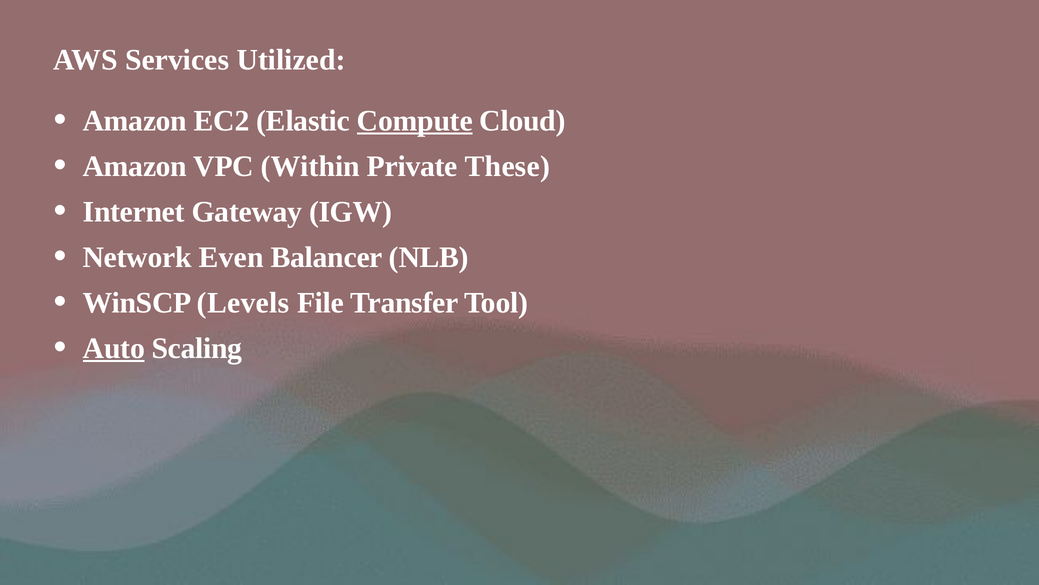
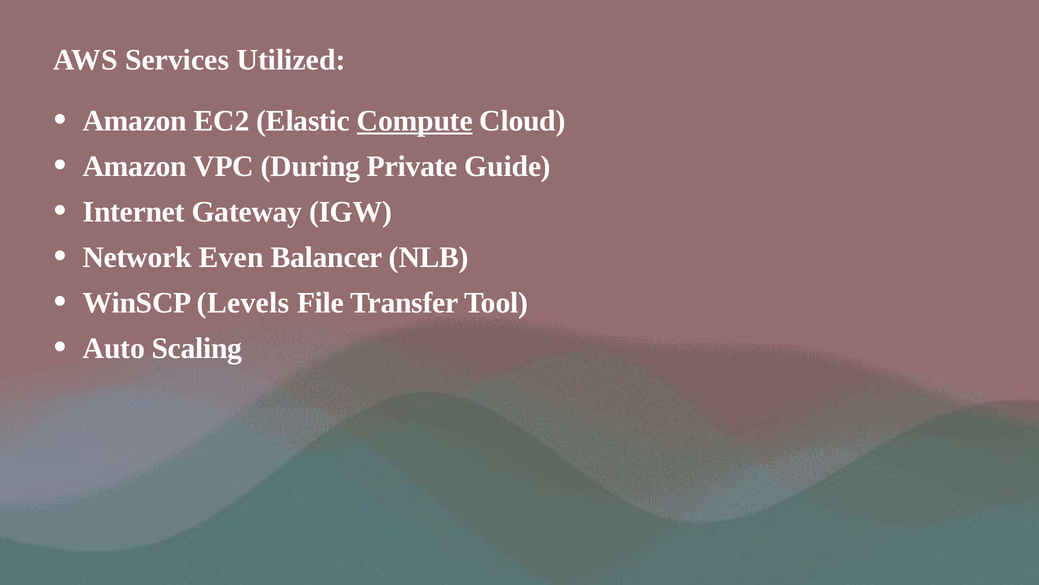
Within: Within -> During
These: These -> Guide
Auto underline: present -> none
